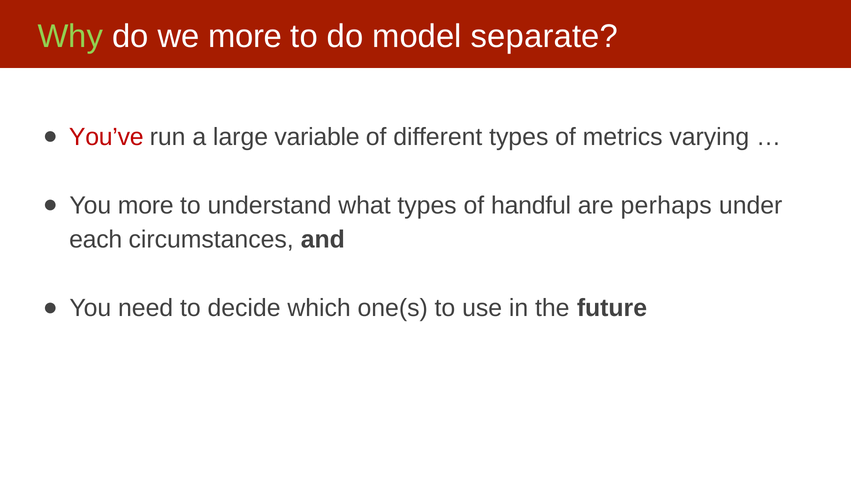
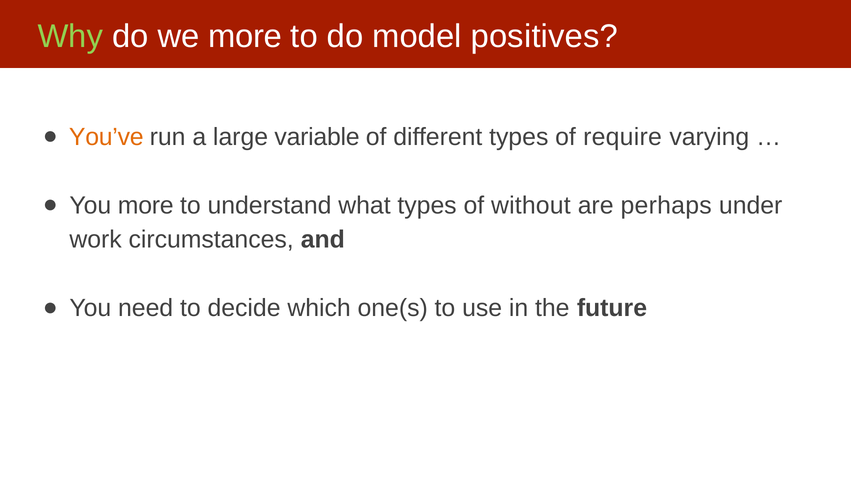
separate: separate -> positives
You’ve colour: red -> orange
metrics: metrics -> require
handful: handful -> without
each: each -> work
